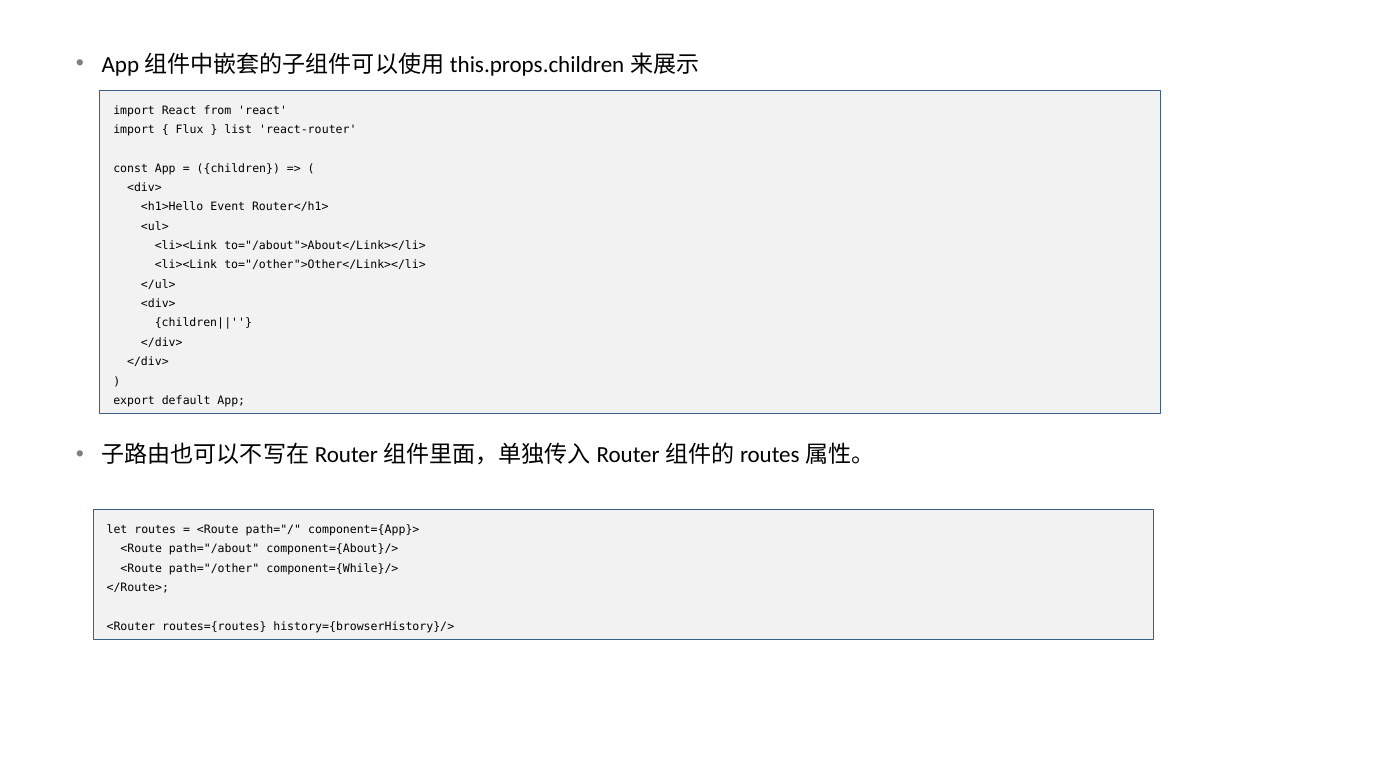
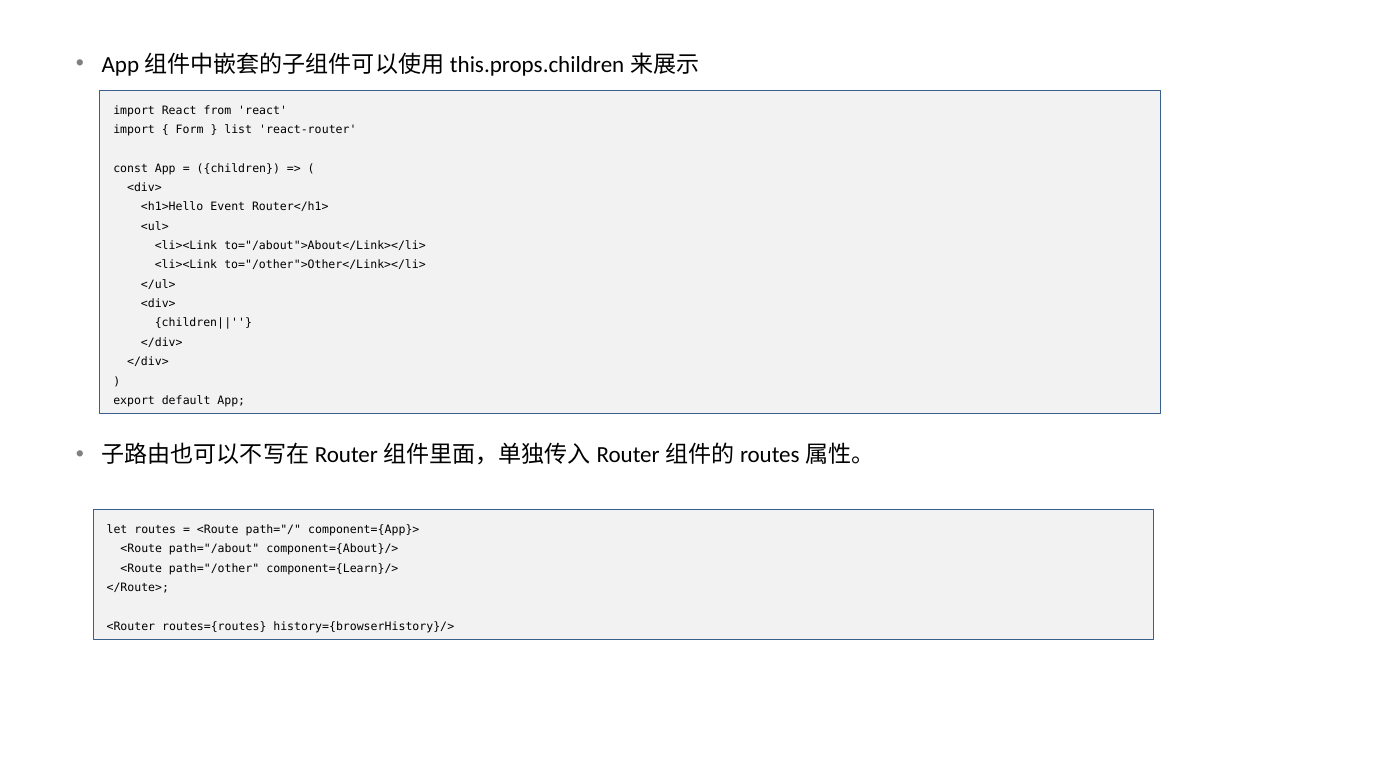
Flux: Flux -> Form
component={While}/>: component={While}/> -> component={Learn}/>
